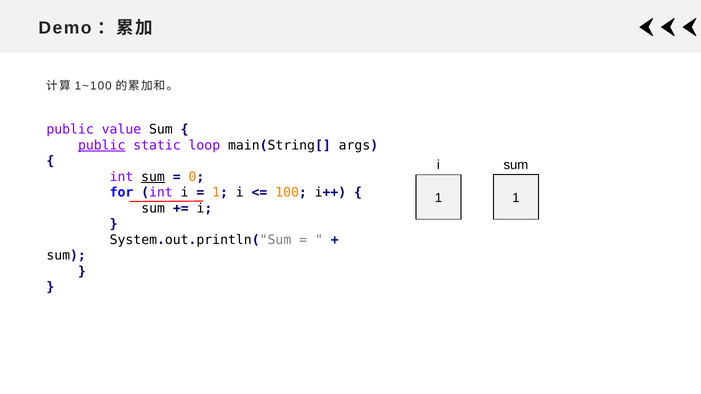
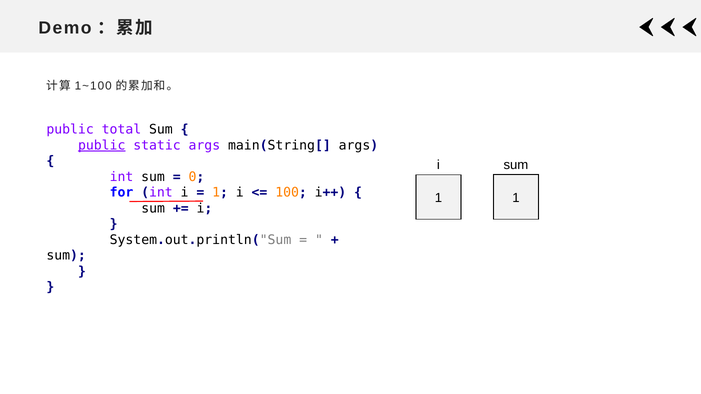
value: value -> total
static loop: loop -> args
sum at (153, 177) underline: present -> none
